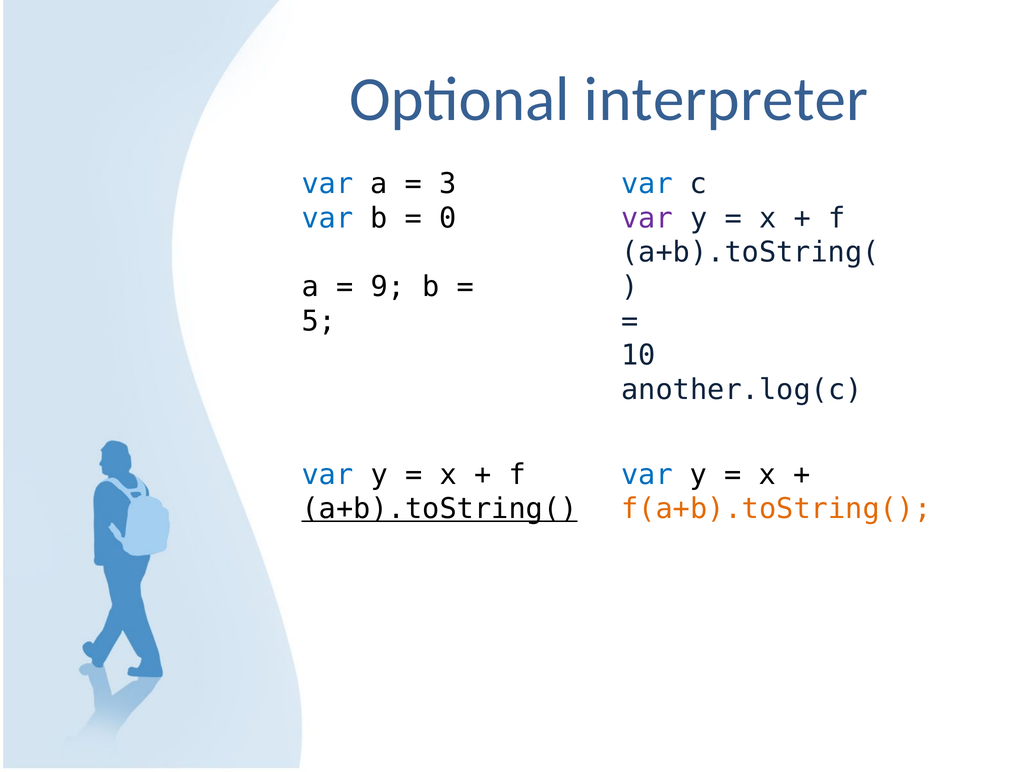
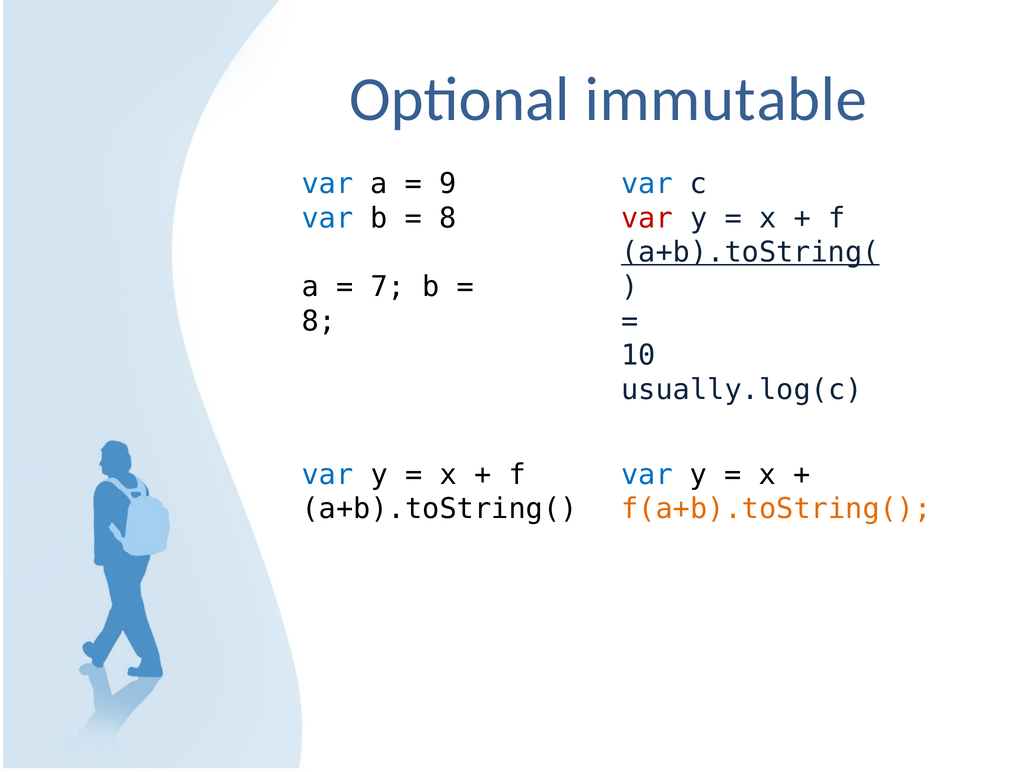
interpreter: interpreter -> immutable
3: 3 -> 9
0 at (448, 218): 0 -> 8
var at (647, 218) colour: purple -> red
a+b).toString( at (750, 252) underline: none -> present
9: 9 -> 7
5 at (319, 321): 5 -> 8
another.log(c: another.log(c -> usually.log(c
a+b).toString( at (440, 509) underline: present -> none
